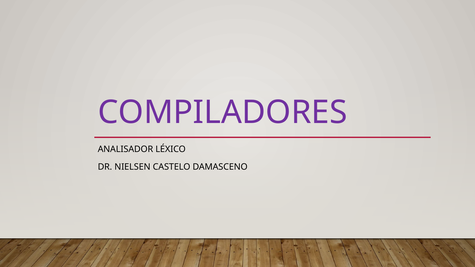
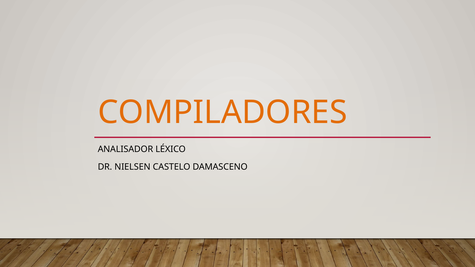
COMPILADORES colour: purple -> orange
